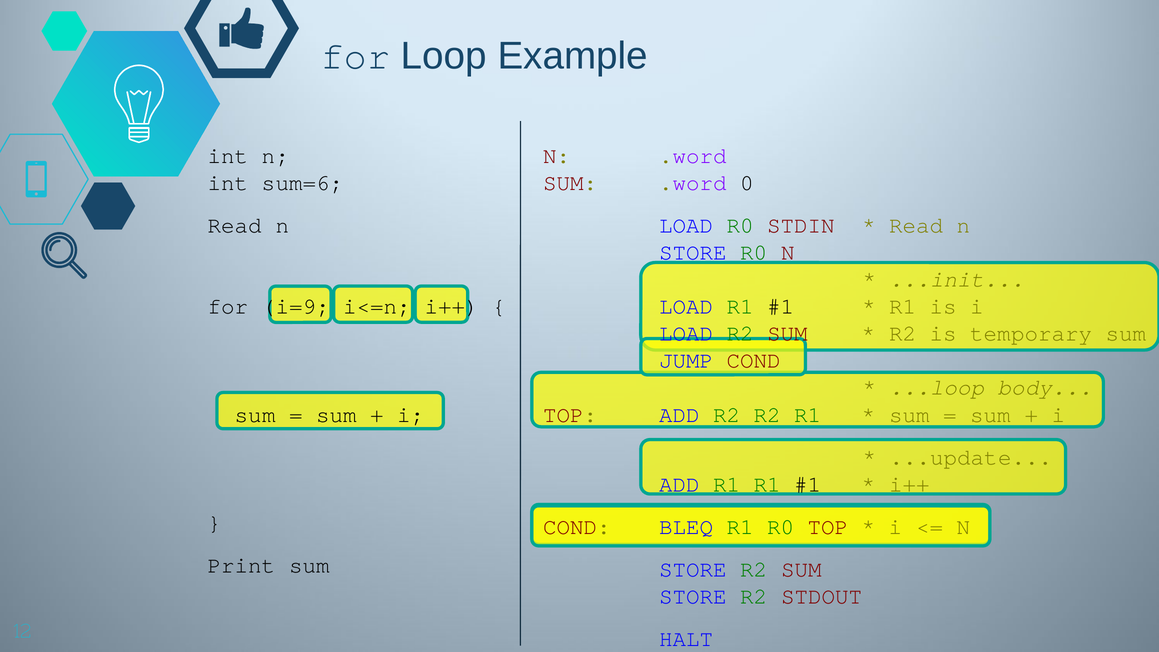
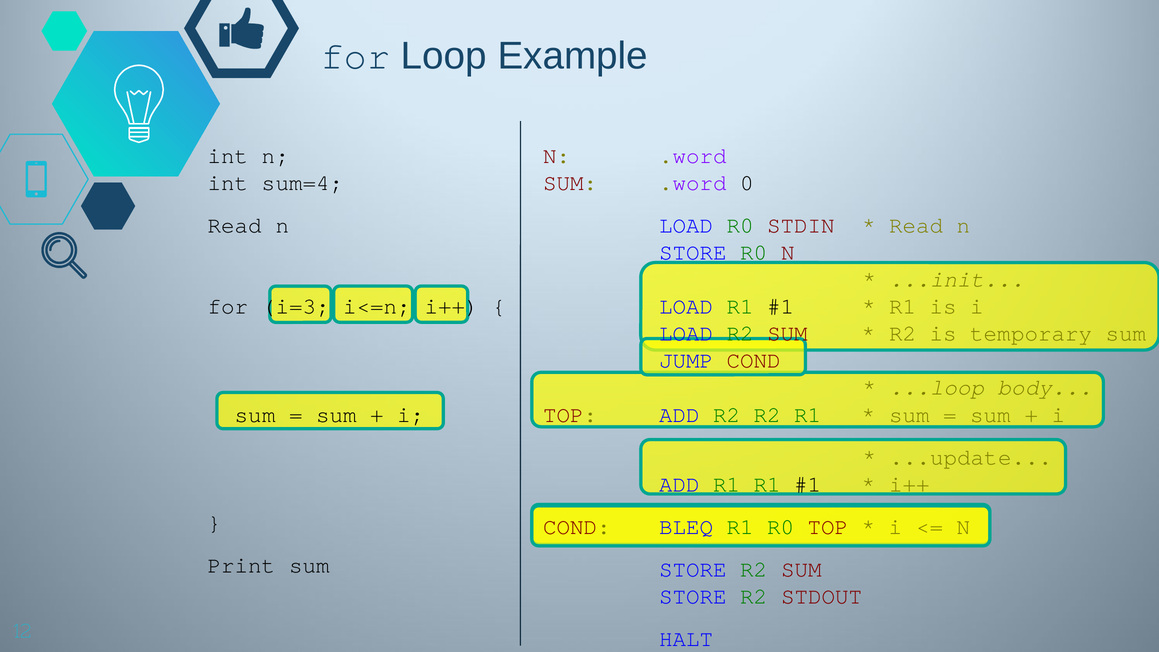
sum=6: sum=6 -> sum=4
i=9: i=9 -> i=3
